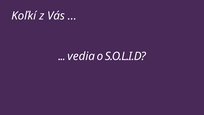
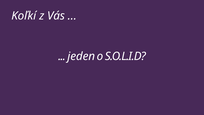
vedia: vedia -> jeden
